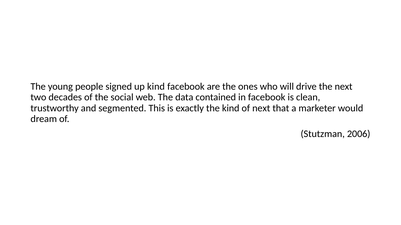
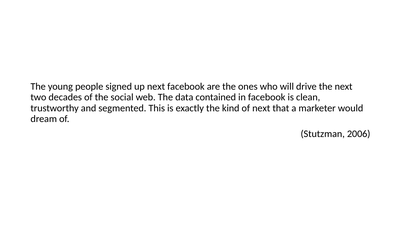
up kind: kind -> next
